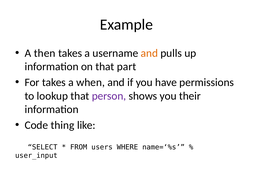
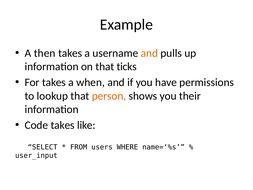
part: part -> ticks
person colour: purple -> orange
Code thing: thing -> takes
